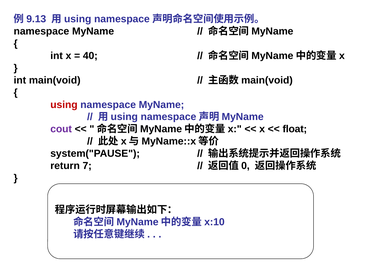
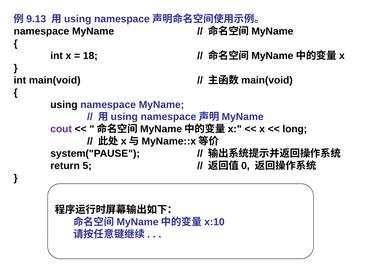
40: 40 -> 18
using colour: red -> black
float: float -> long
7: 7 -> 5
